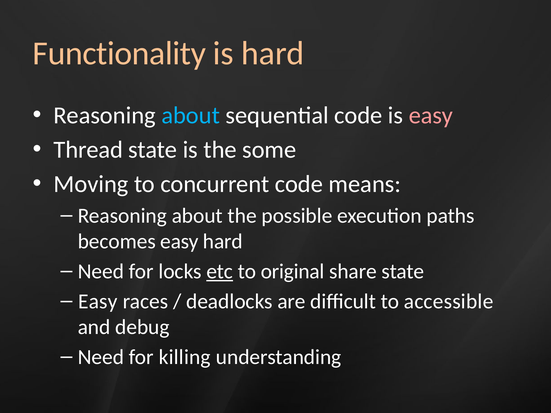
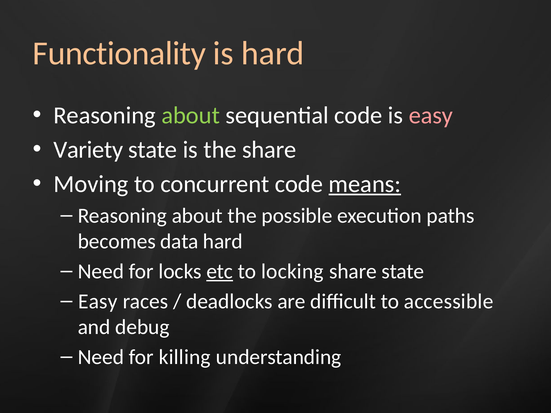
about at (191, 116) colour: light blue -> light green
Thread: Thread -> Variety
the some: some -> share
means underline: none -> present
becomes easy: easy -> data
original: original -> locking
